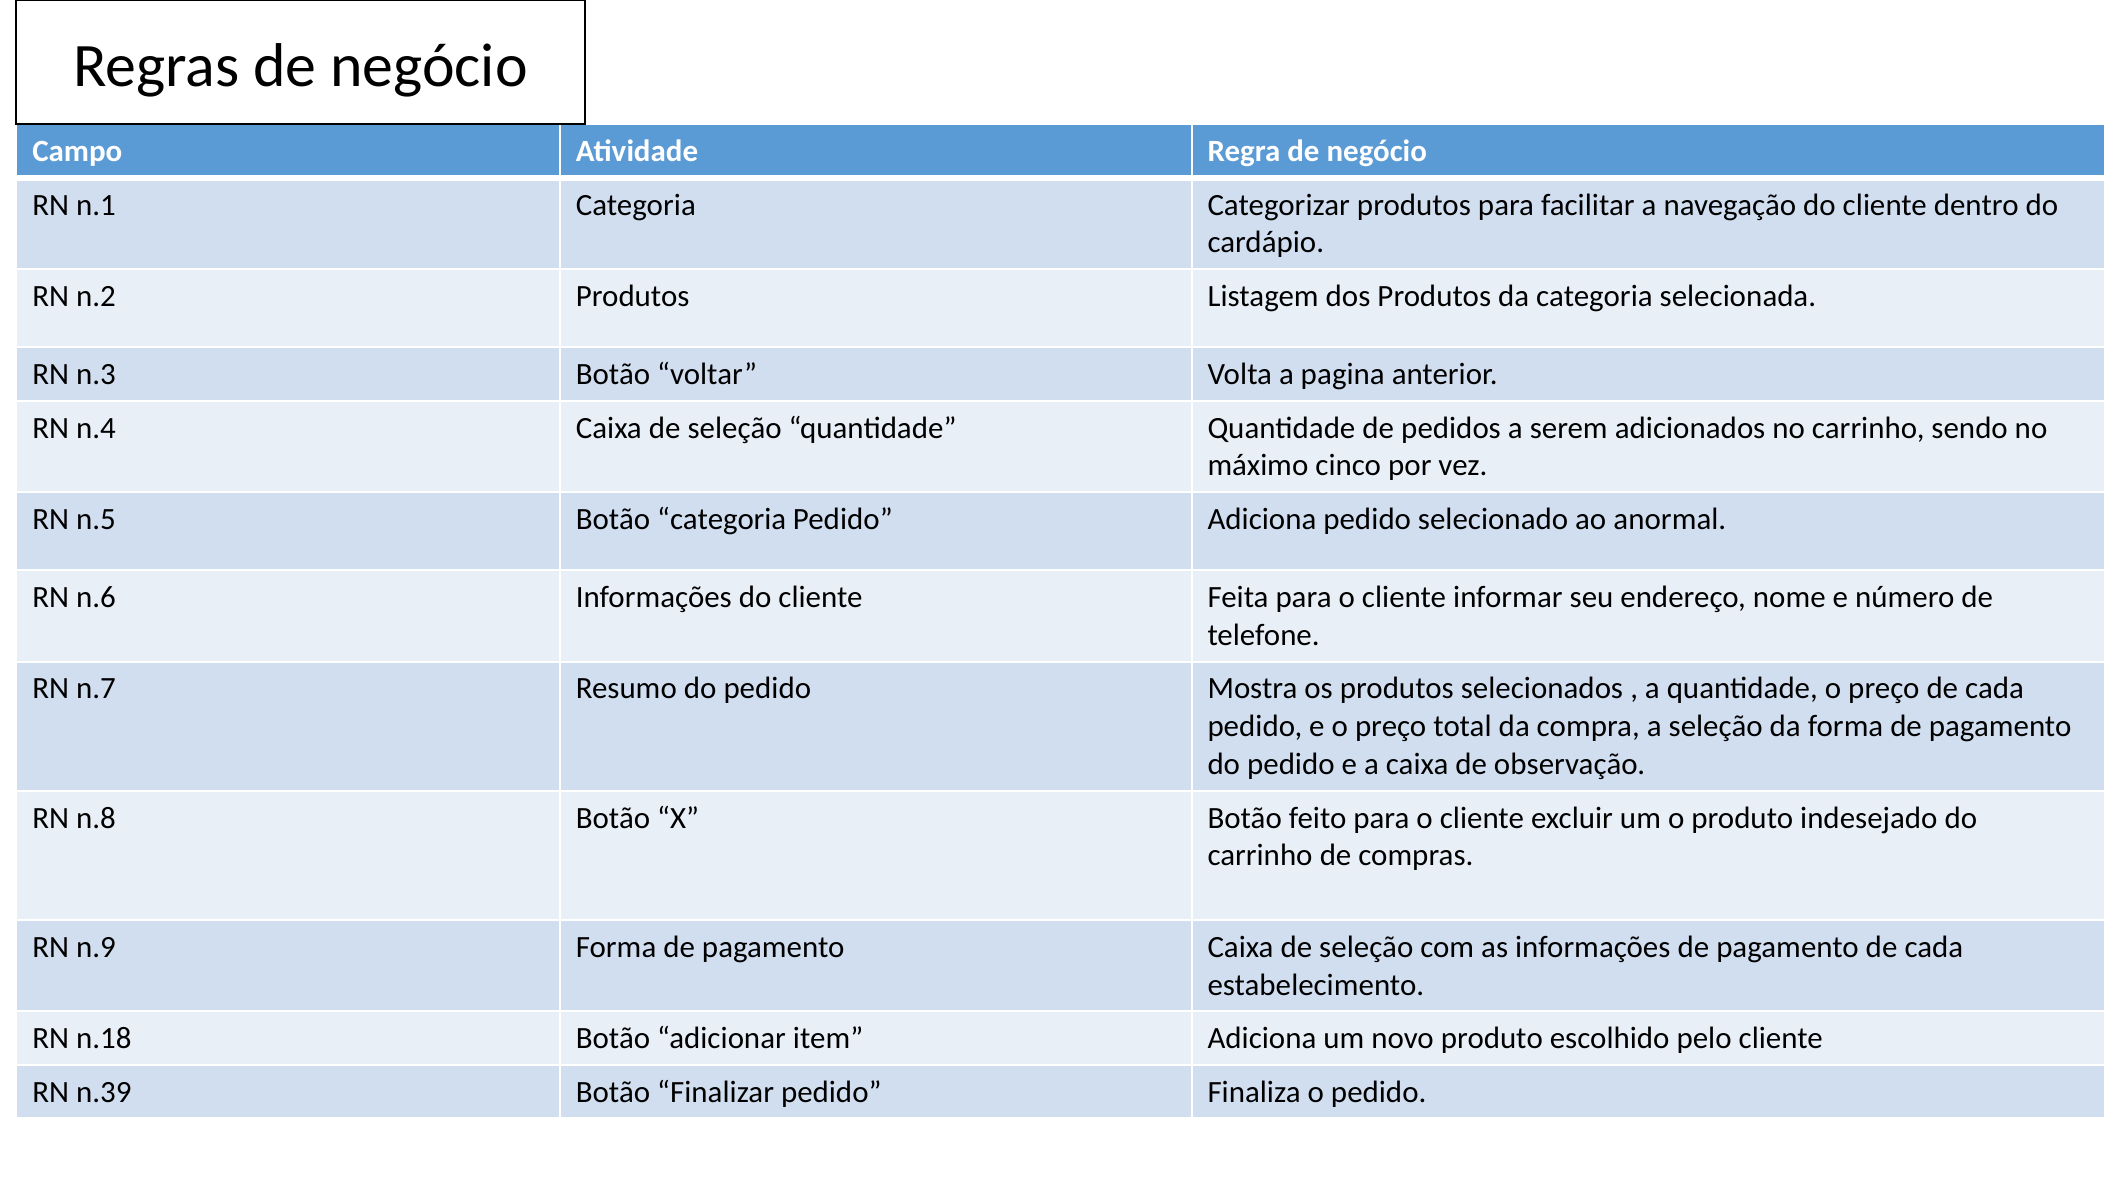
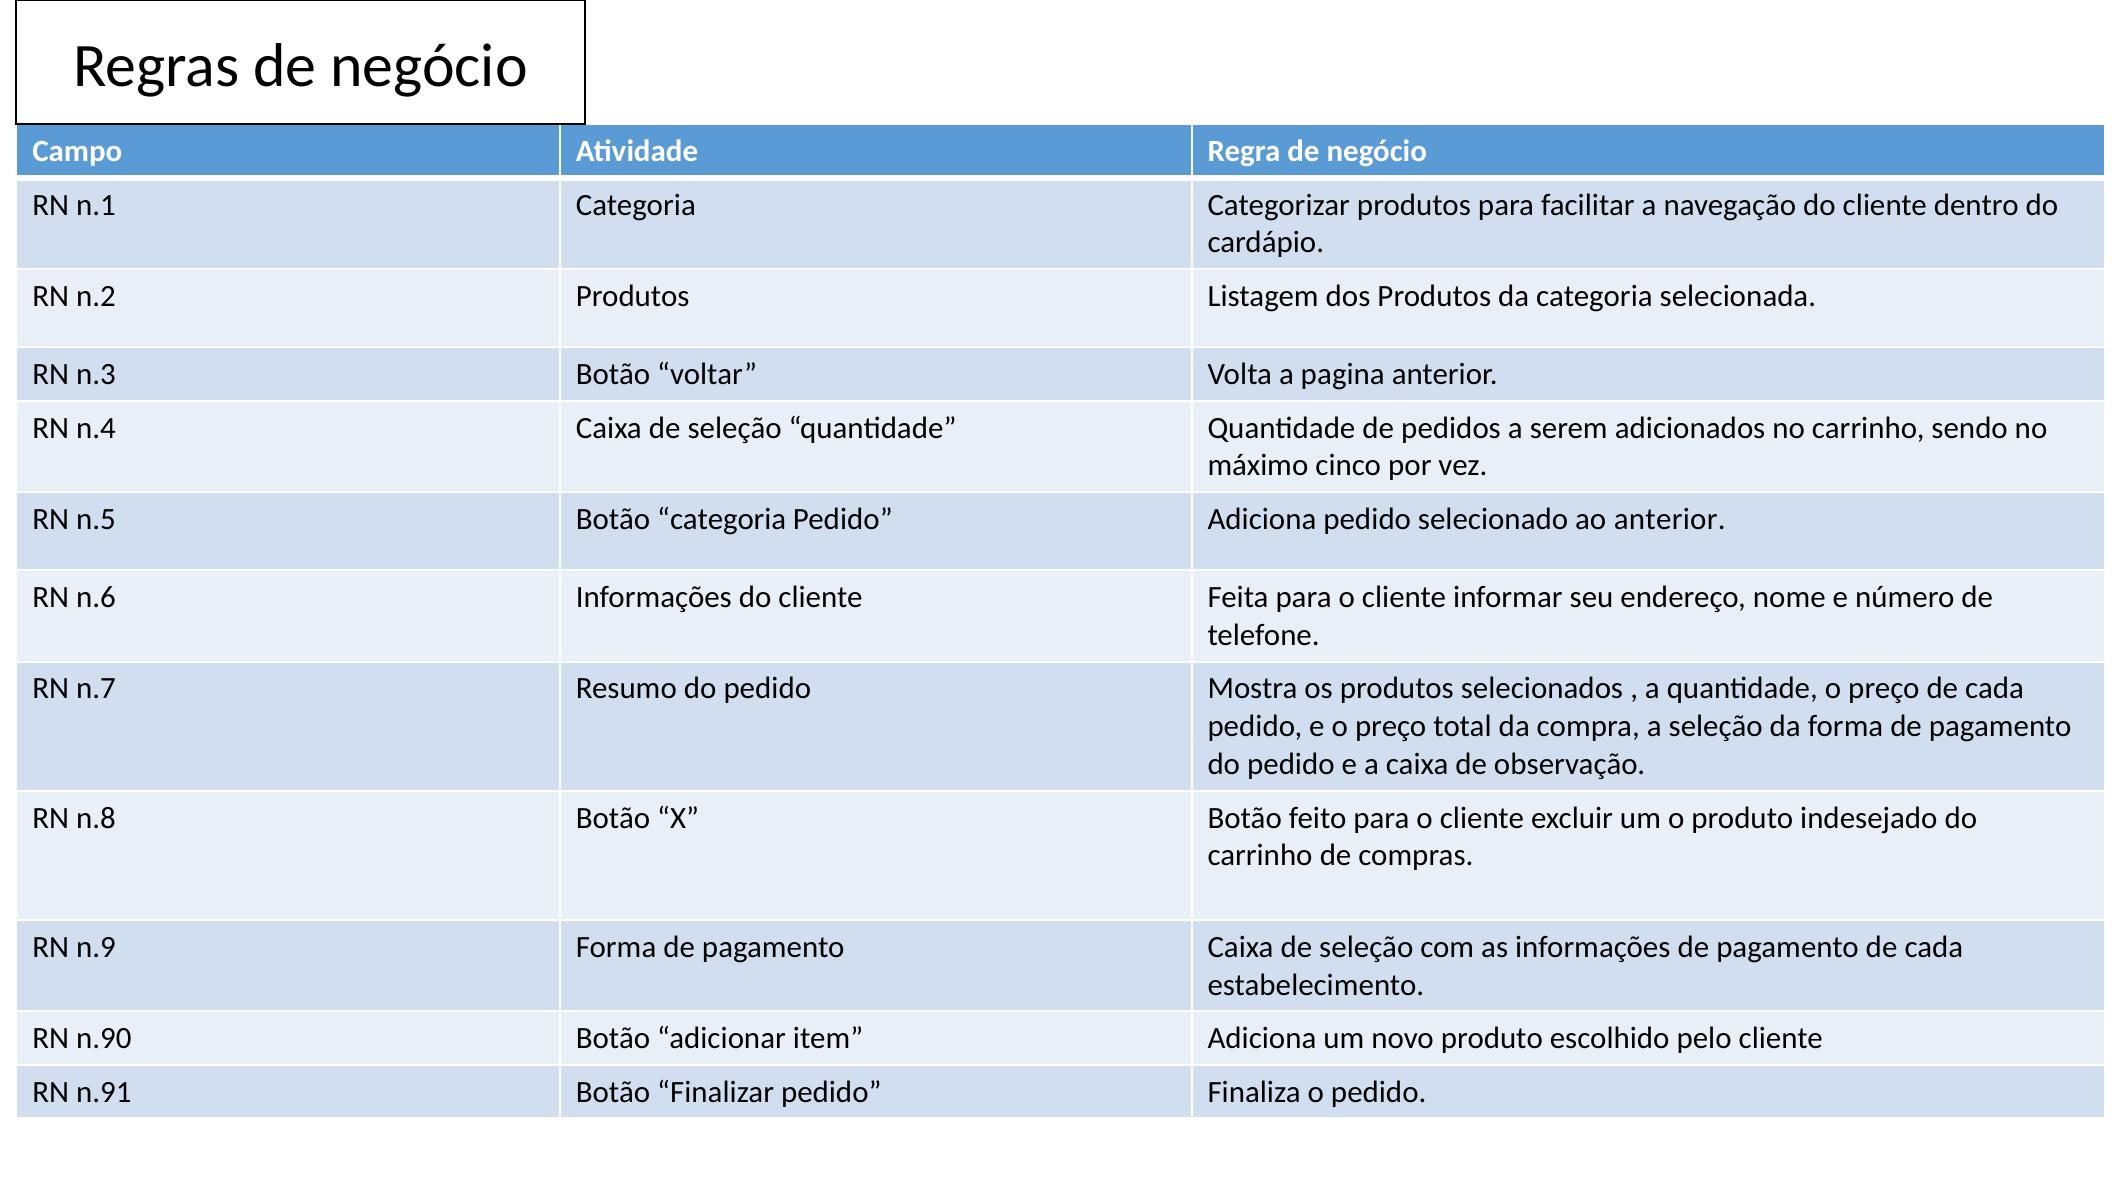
ao anormal: anormal -> anterior
n.18: n.18 -> n.90
n.39: n.39 -> n.91
